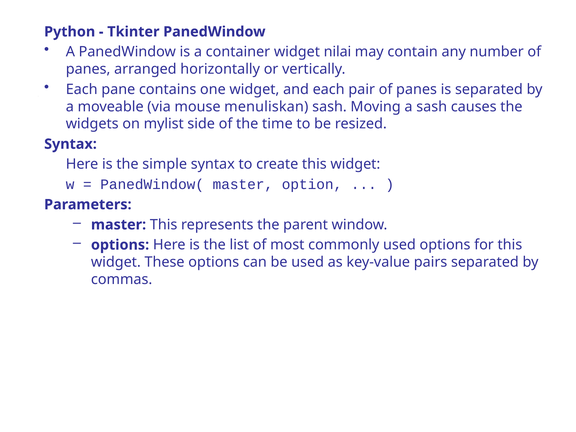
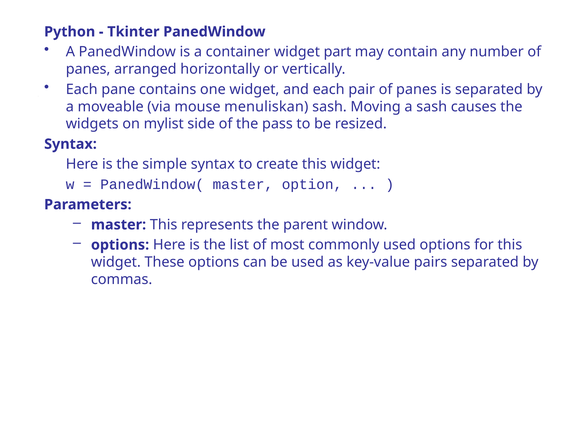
nilai: nilai -> part
time: time -> pass
